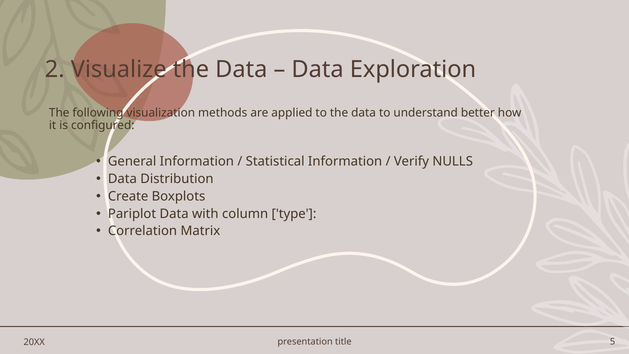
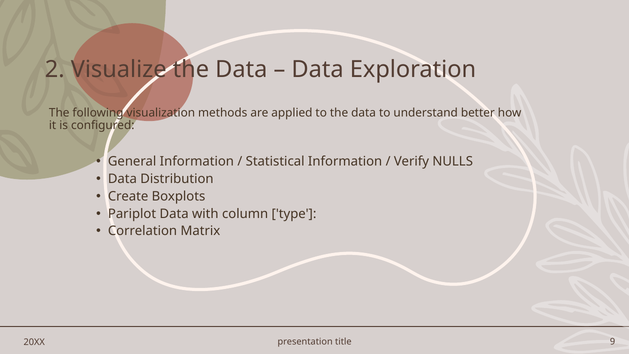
5: 5 -> 9
